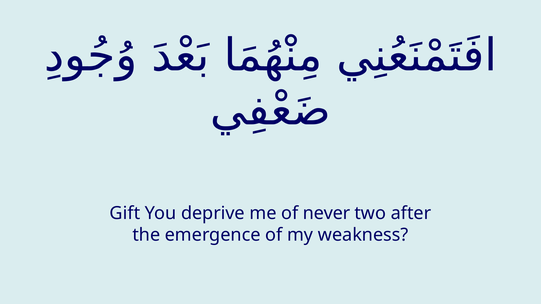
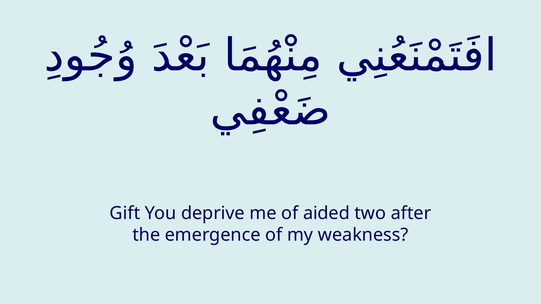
never: never -> aided
